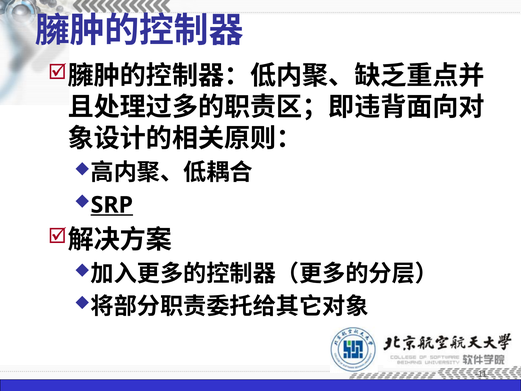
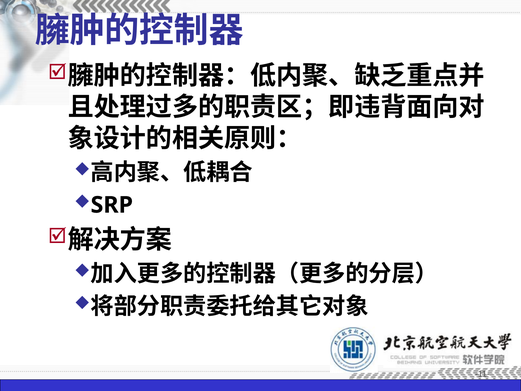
SRP underline: present -> none
